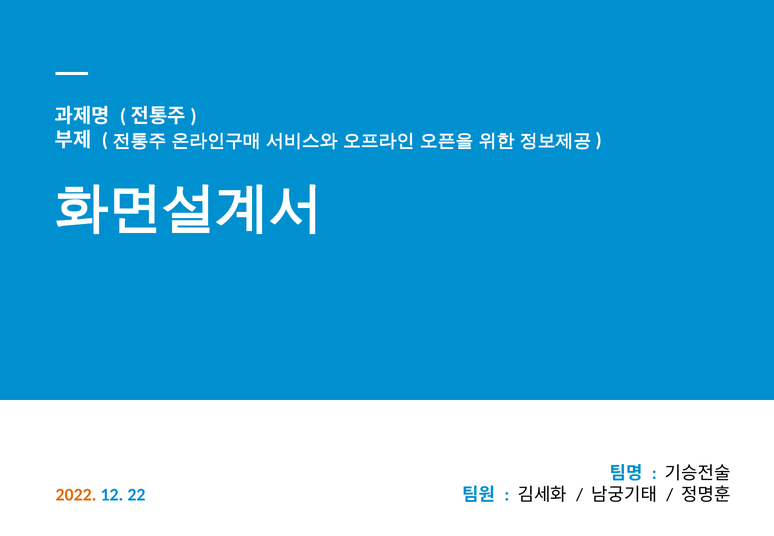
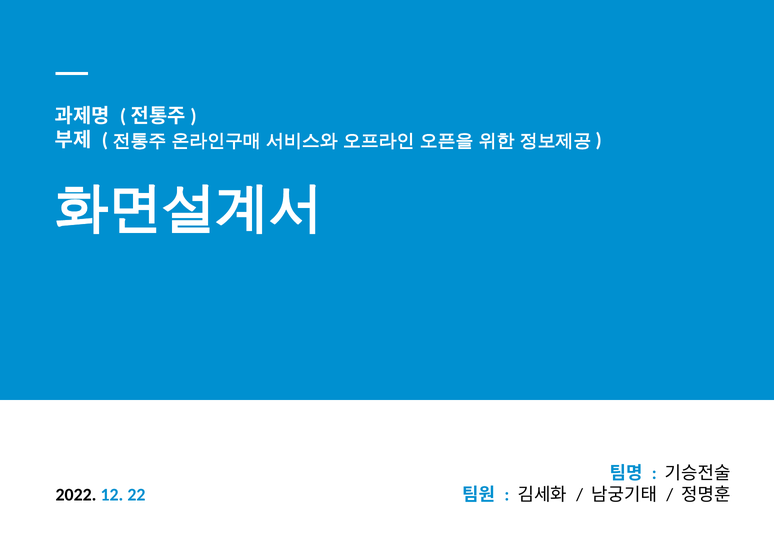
2022 colour: orange -> black
